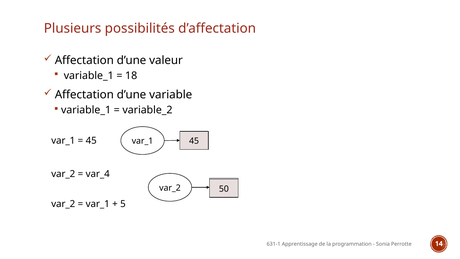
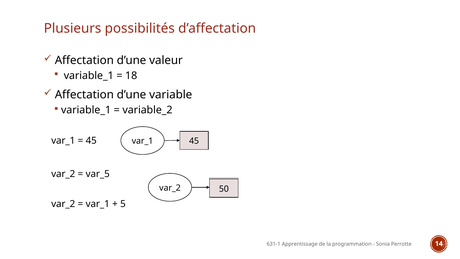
var_4: var_4 -> var_5
